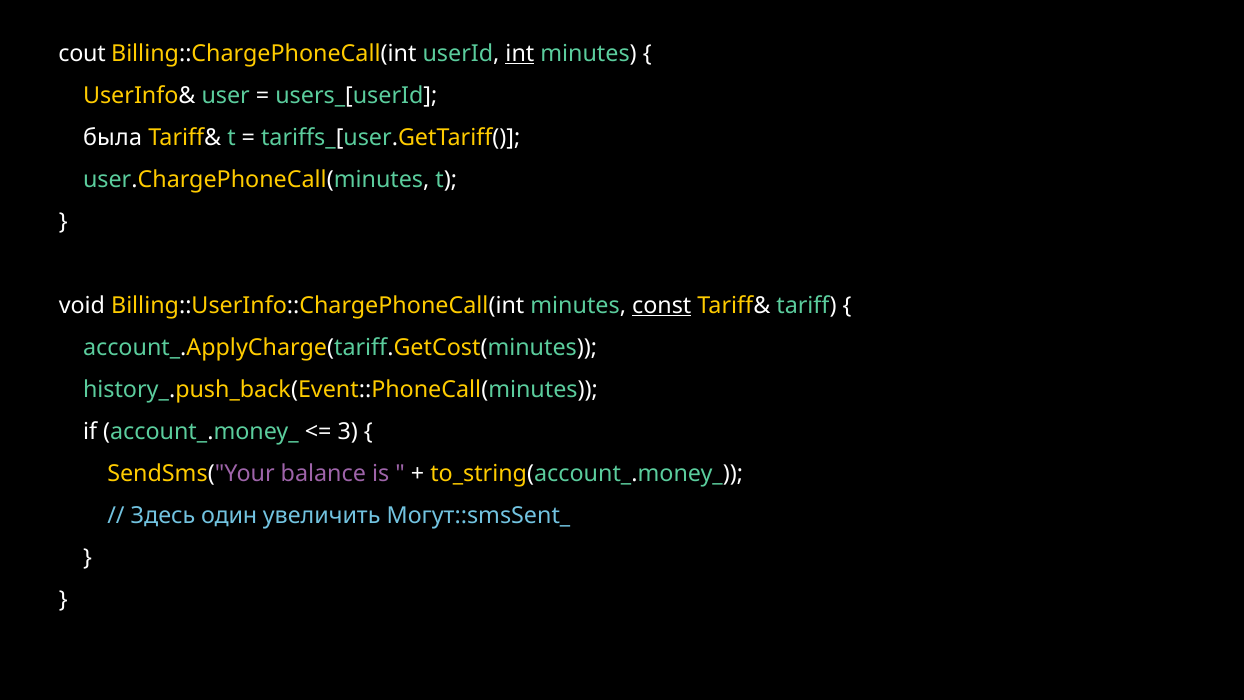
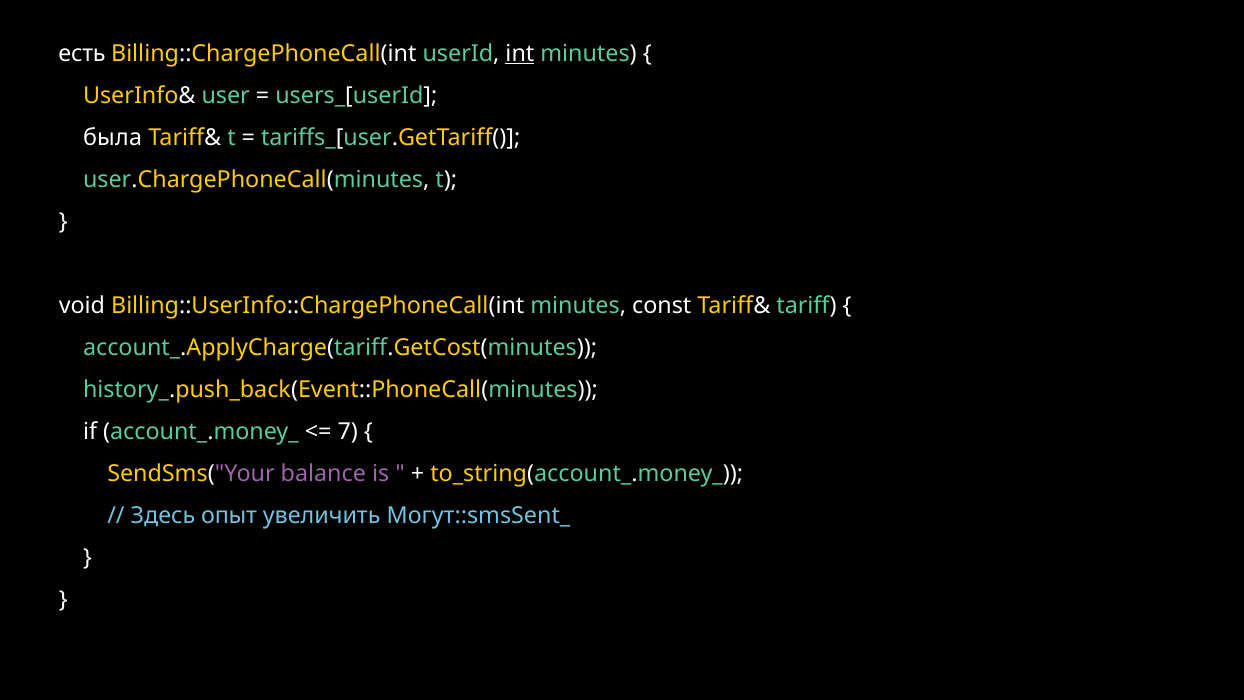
cout: cout -> есть
const underline: present -> none
3: 3 -> 7
один: один -> опыт
